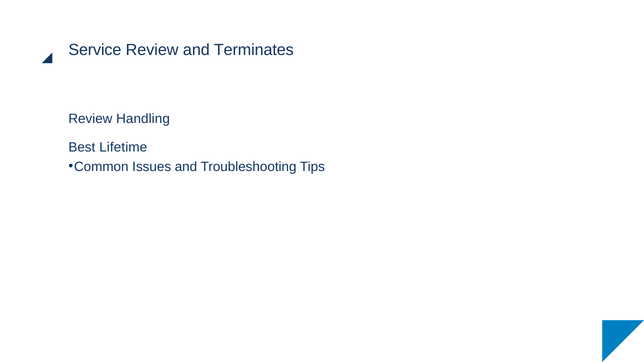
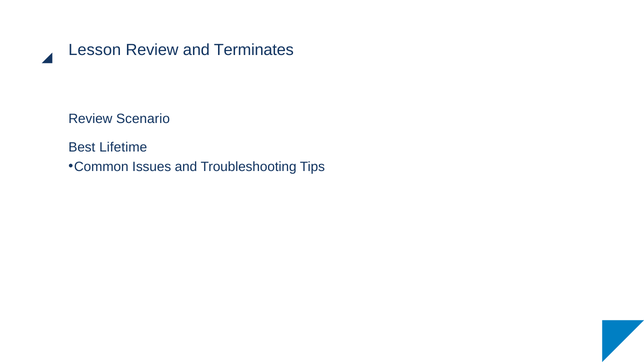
Service: Service -> Lesson
Handling: Handling -> Scenario
